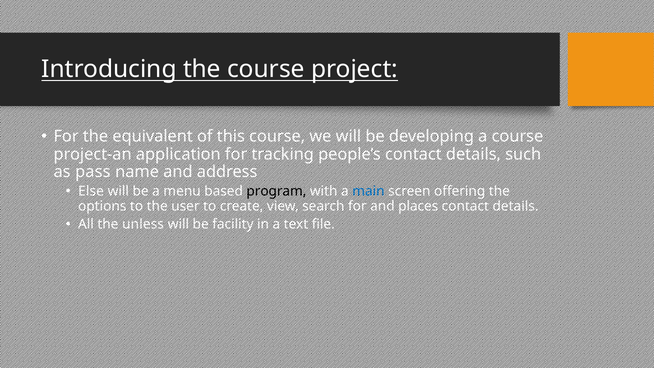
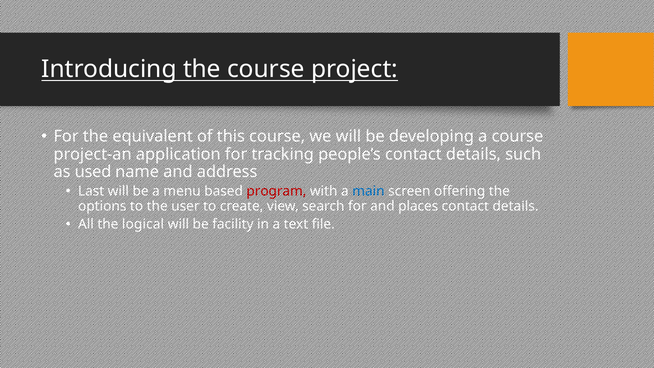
pass: pass -> used
Else: Else -> Last
program colour: black -> red
unless: unless -> logical
